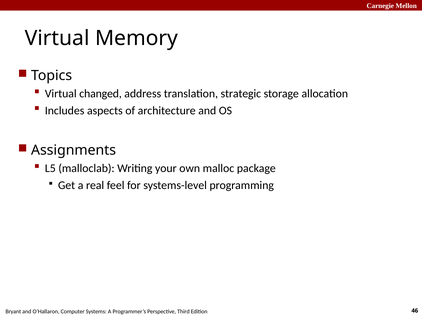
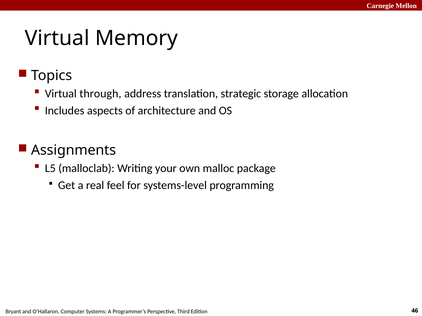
changed: changed -> through
